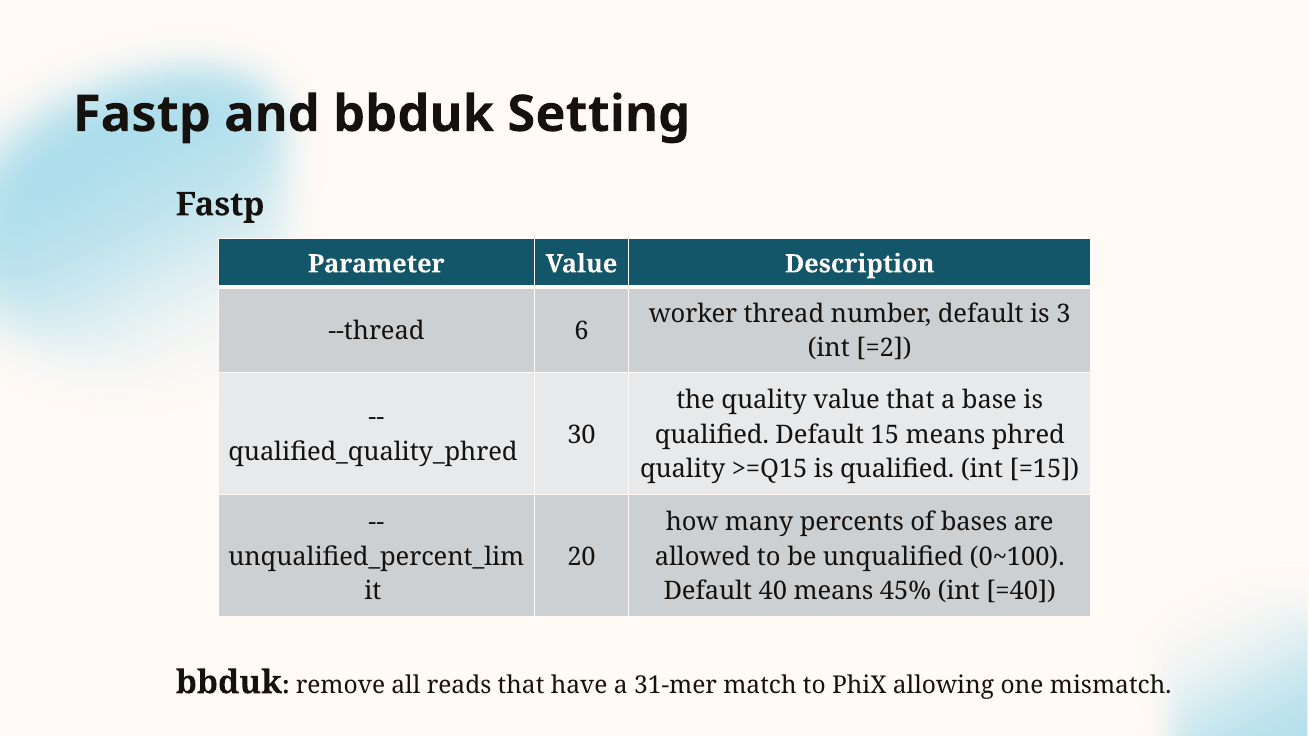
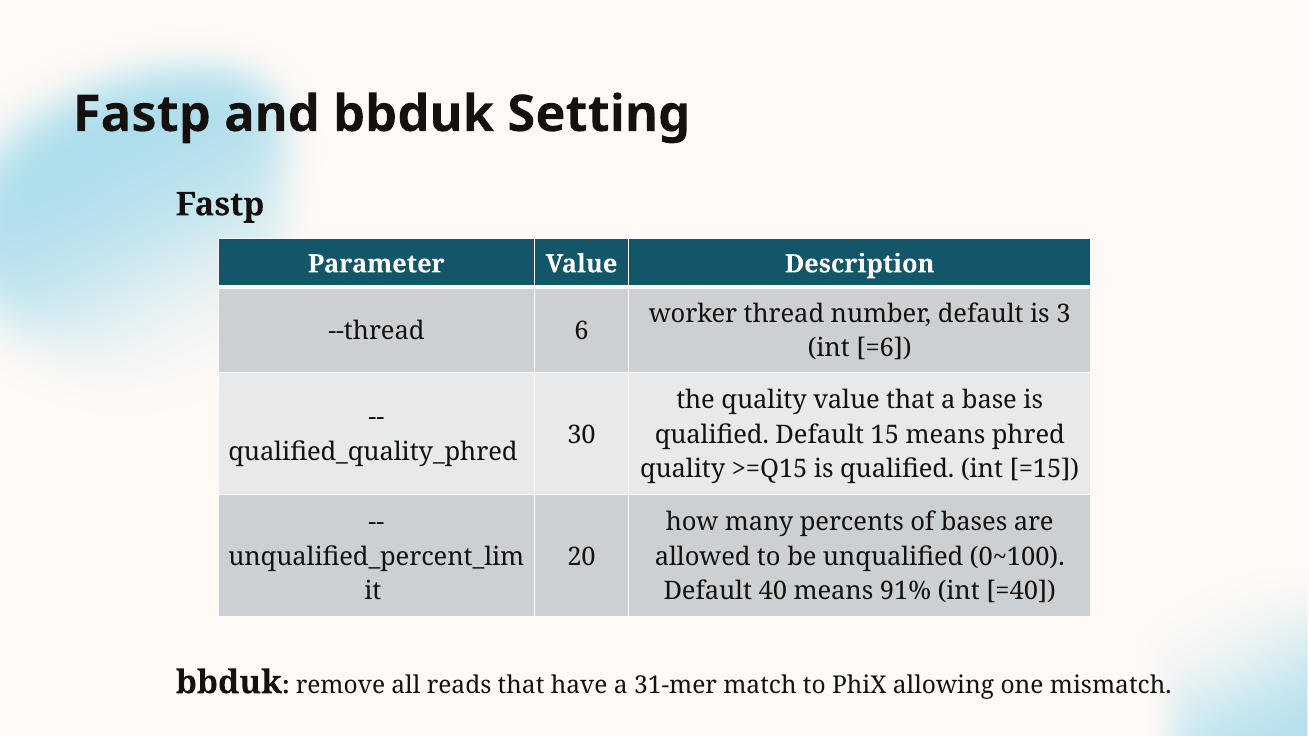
=2: =2 -> =6
45%: 45% -> 91%
